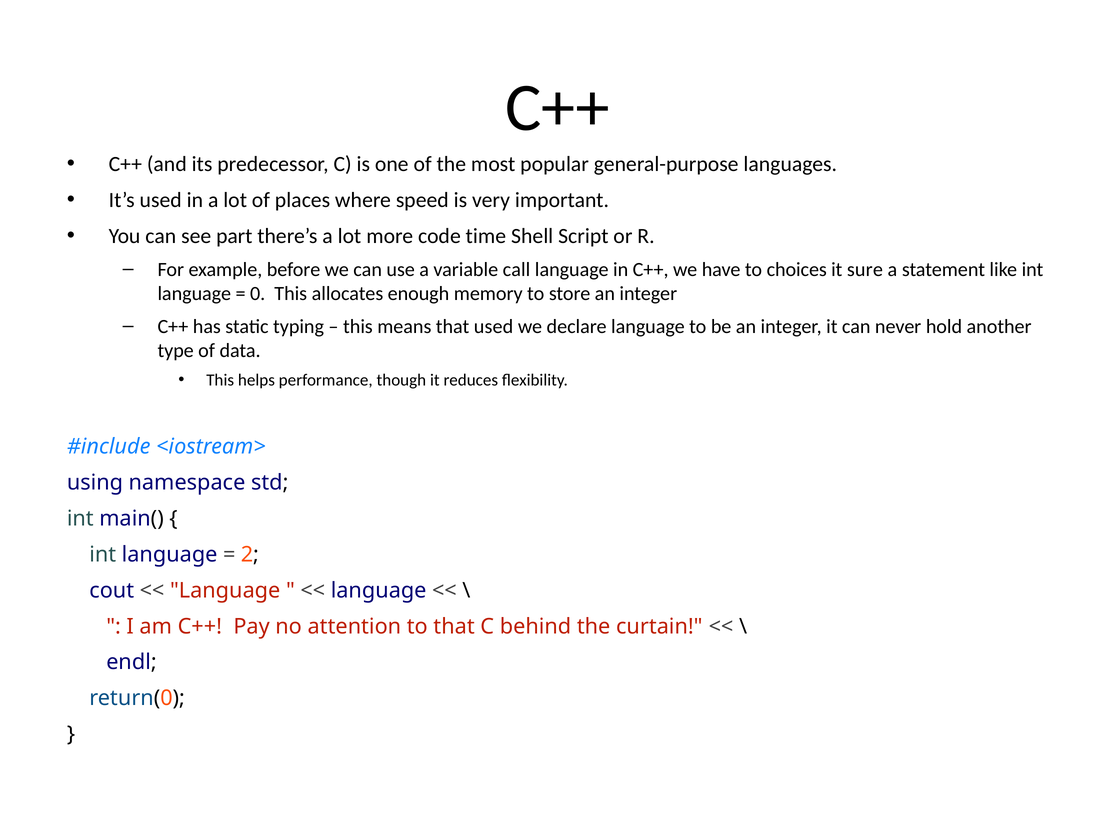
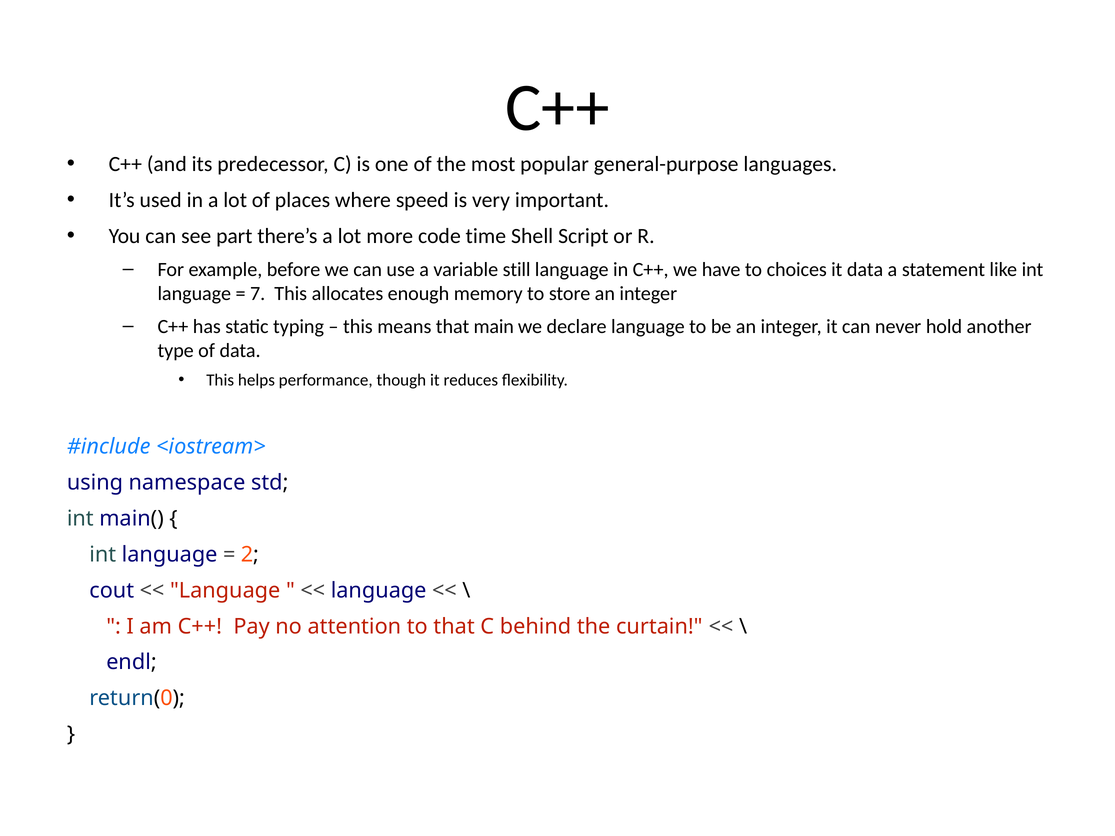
call: call -> still
it sure: sure -> data
0: 0 -> 7
that used: used -> main
